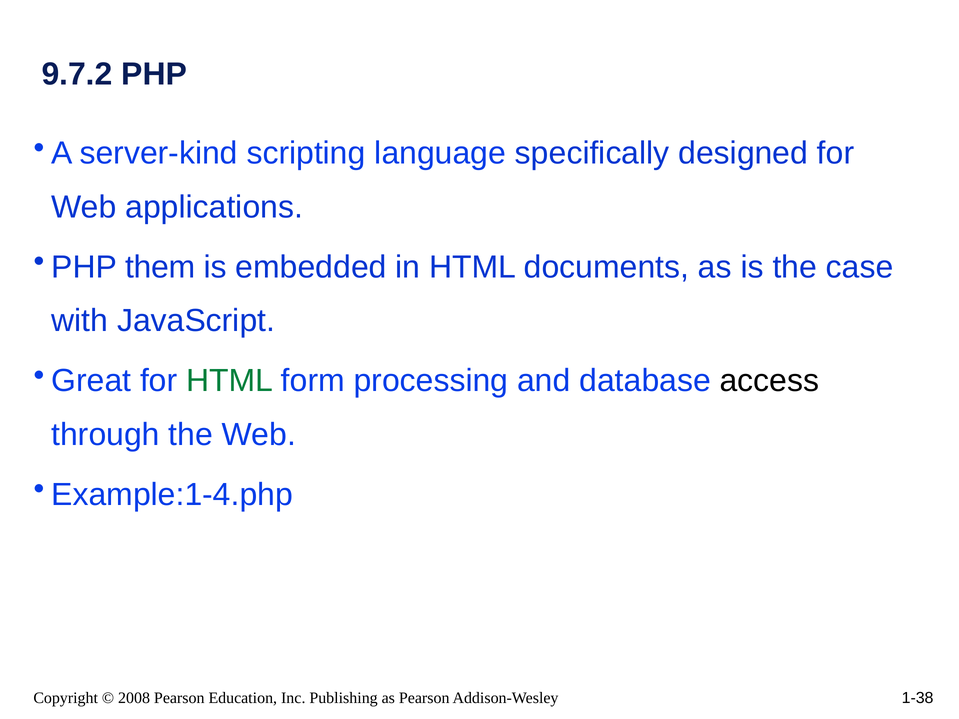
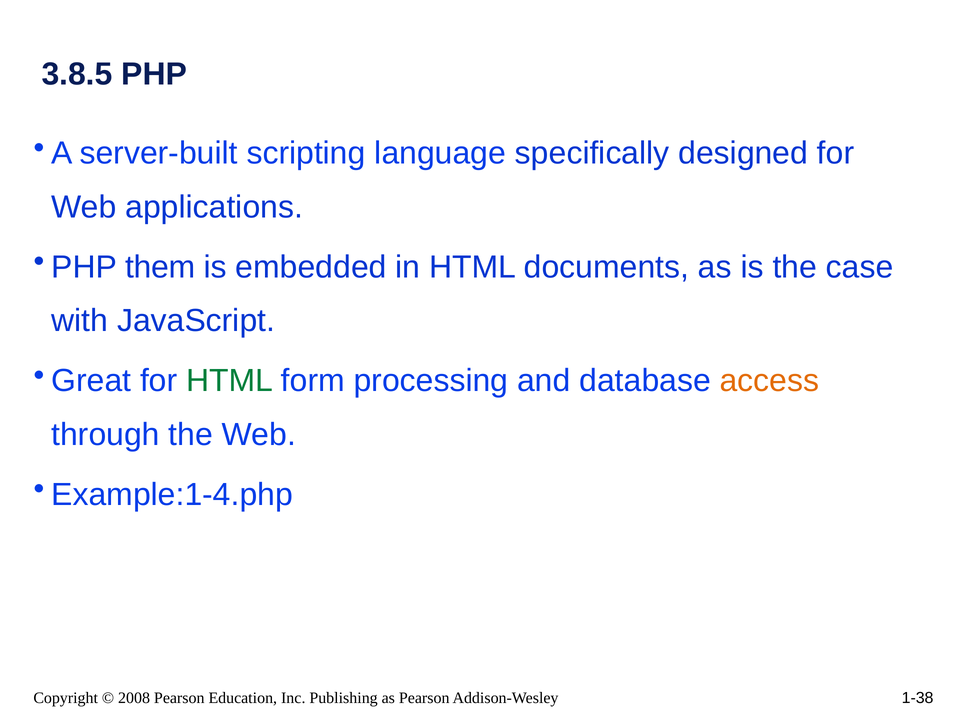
9.7.2: 9.7.2 -> 3.8.5
server-kind: server-kind -> server-built
access colour: black -> orange
